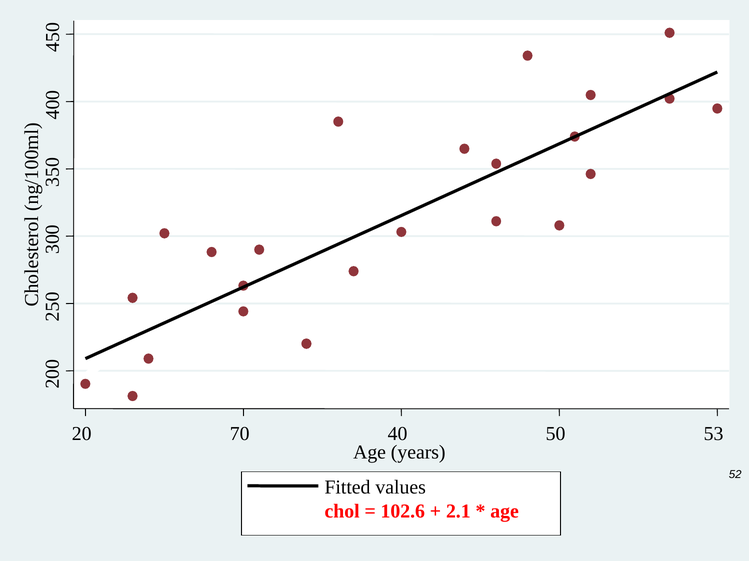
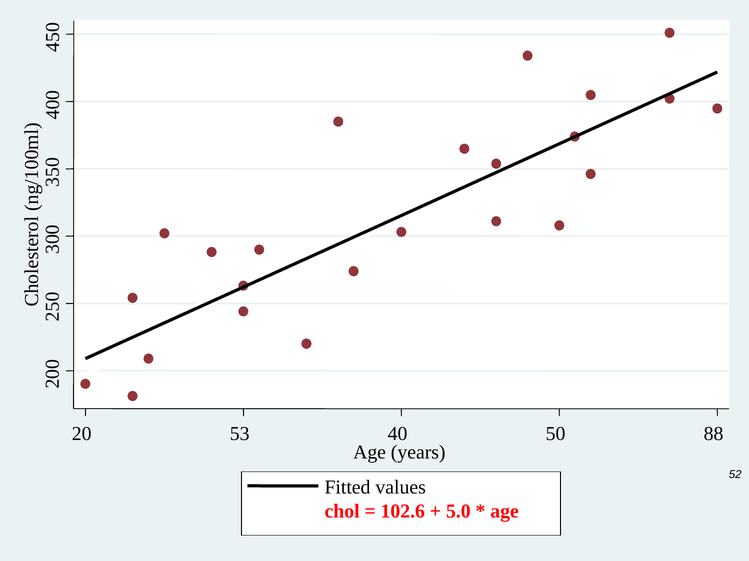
70: 70 -> 53
53: 53 -> 88
2.1: 2.1 -> 5.0
